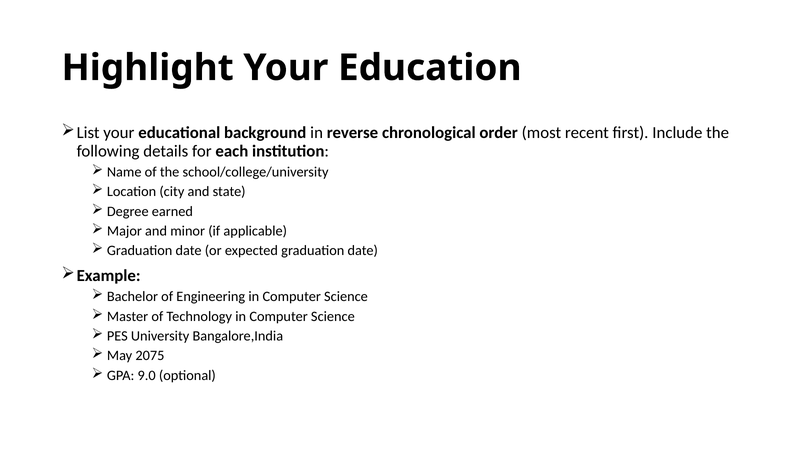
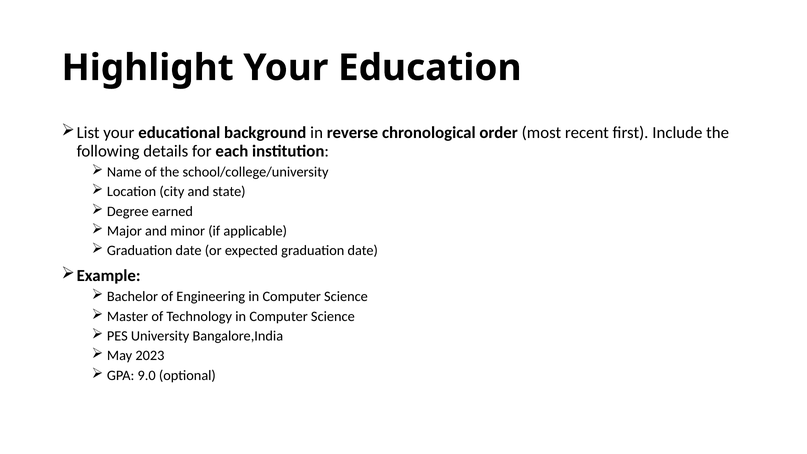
2075: 2075 -> 2023
